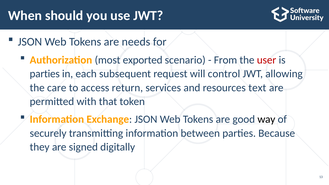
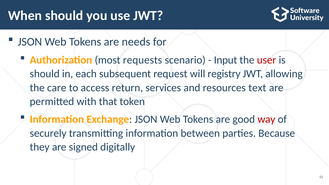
exported: exported -> requests
From: From -> Input
parties at (45, 74): parties -> should
control: control -> registry
way colour: black -> red
